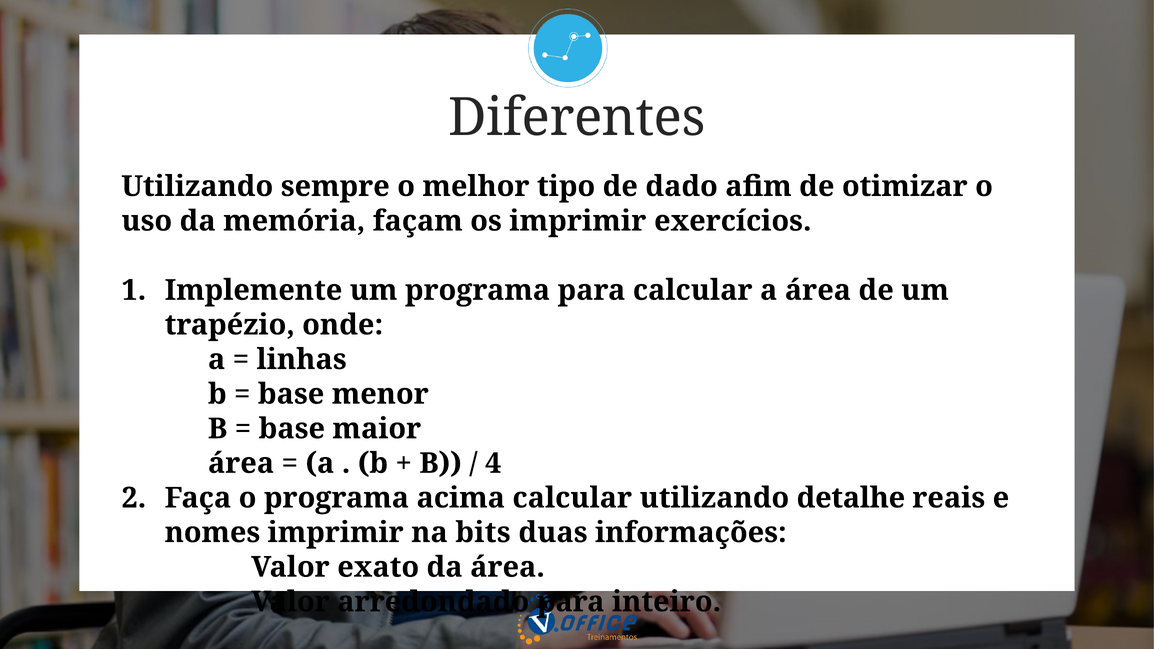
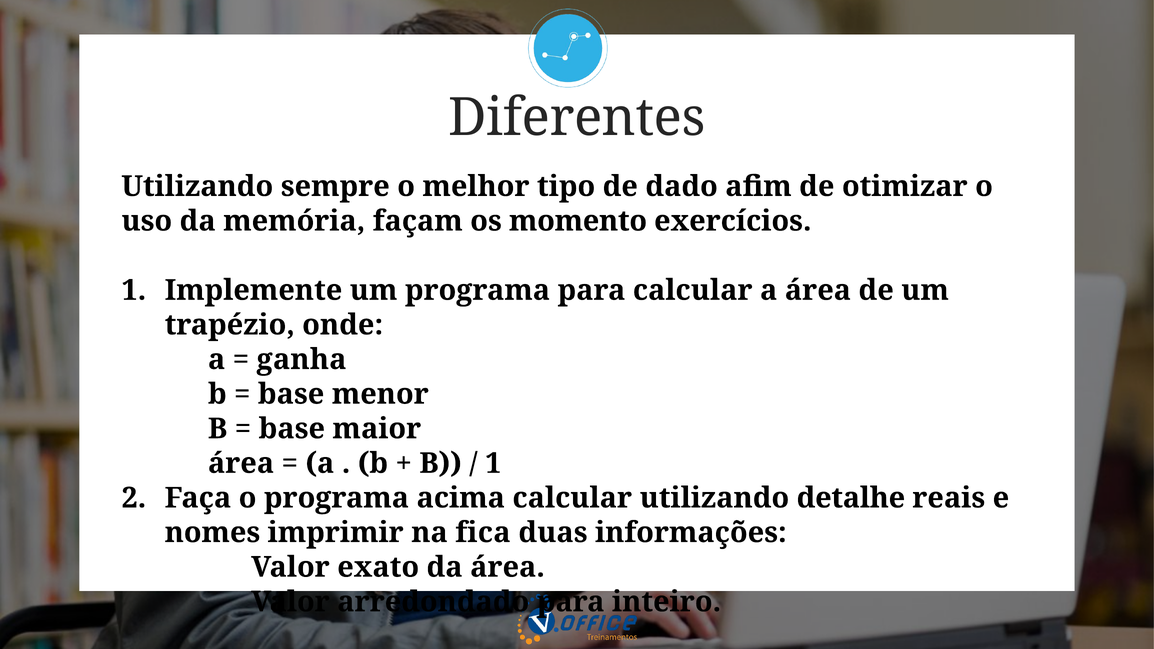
os imprimir: imprimir -> momento
linhas: linhas -> ganha
4 at (493, 463): 4 -> 1
bits: bits -> fica
